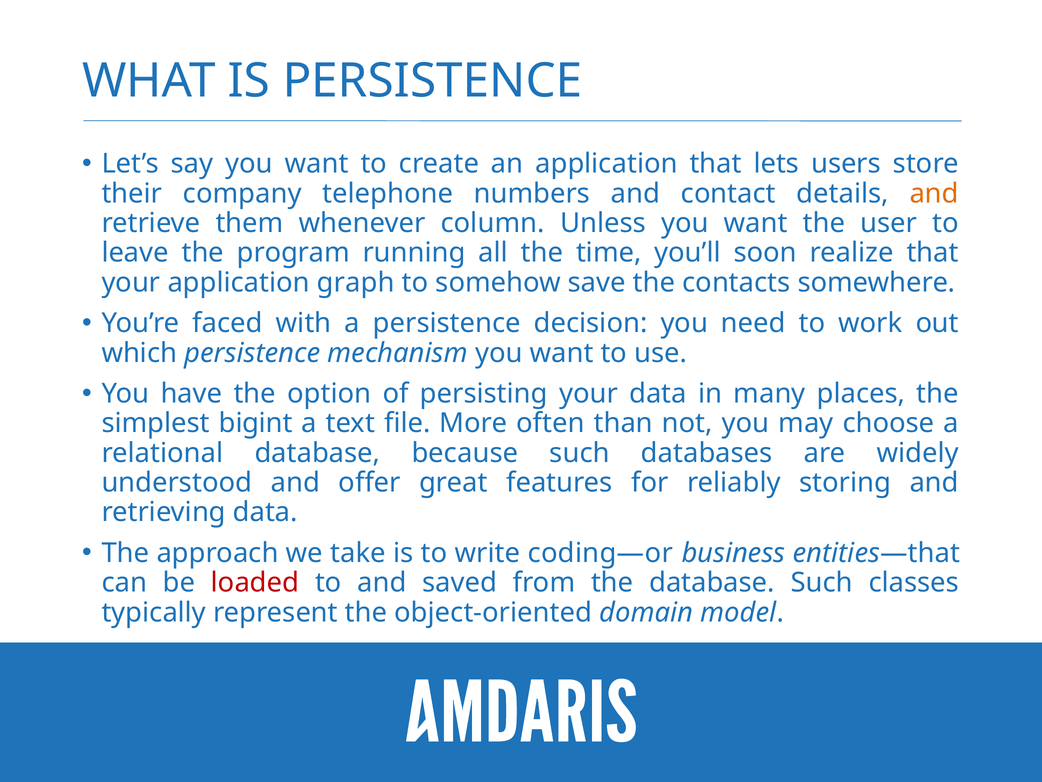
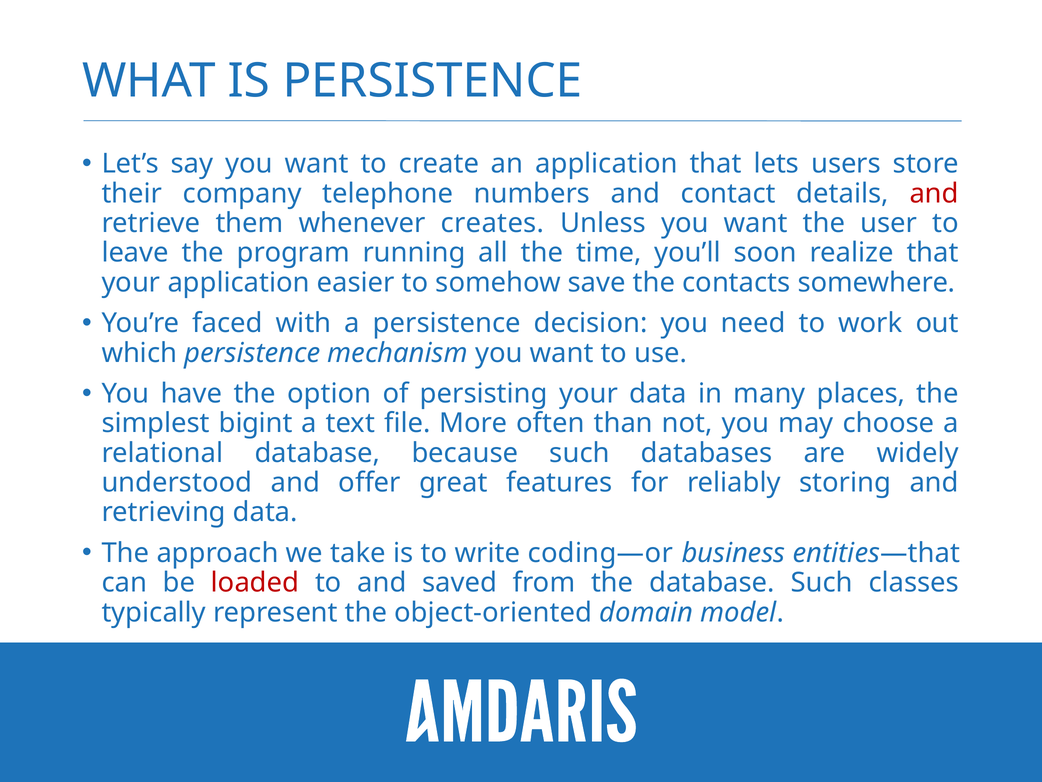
and at (934, 193) colour: orange -> red
column: column -> creates
graph: graph -> easier
